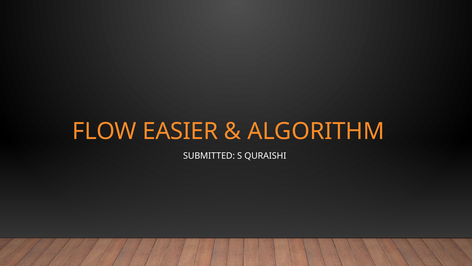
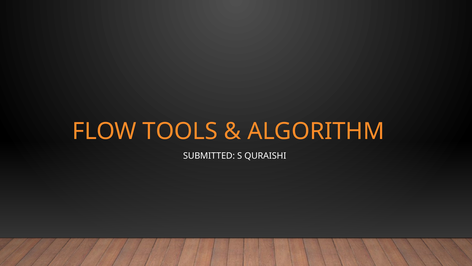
EASIER: EASIER -> TOOLS
